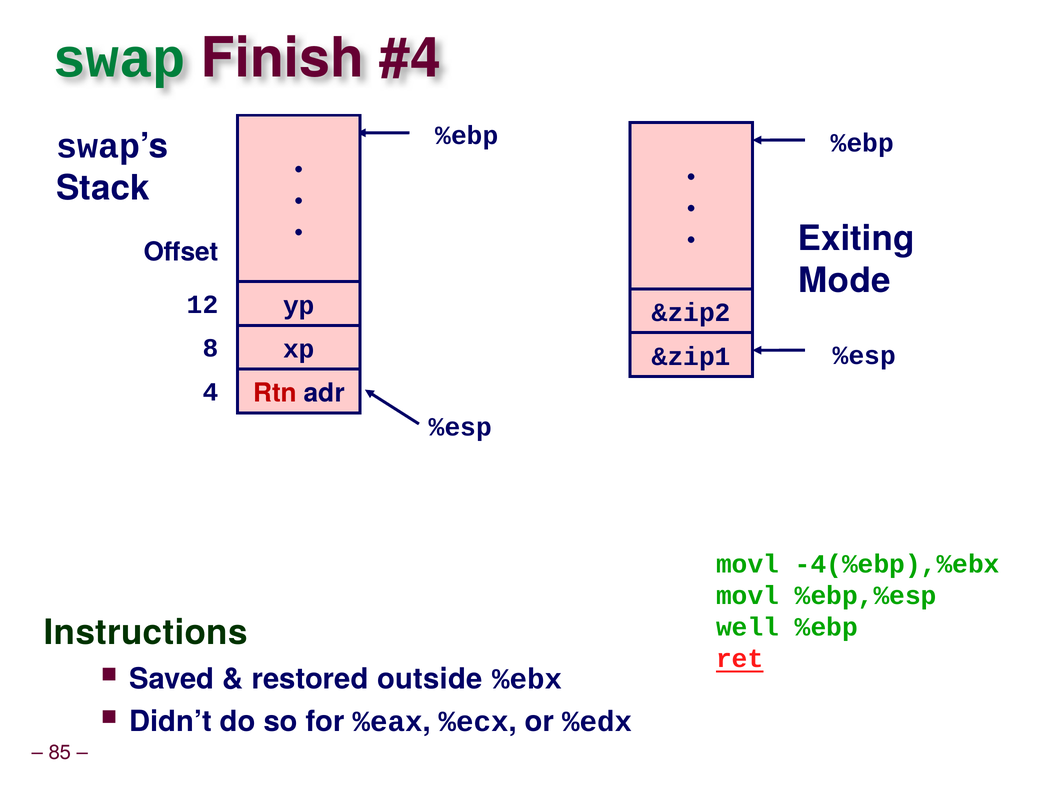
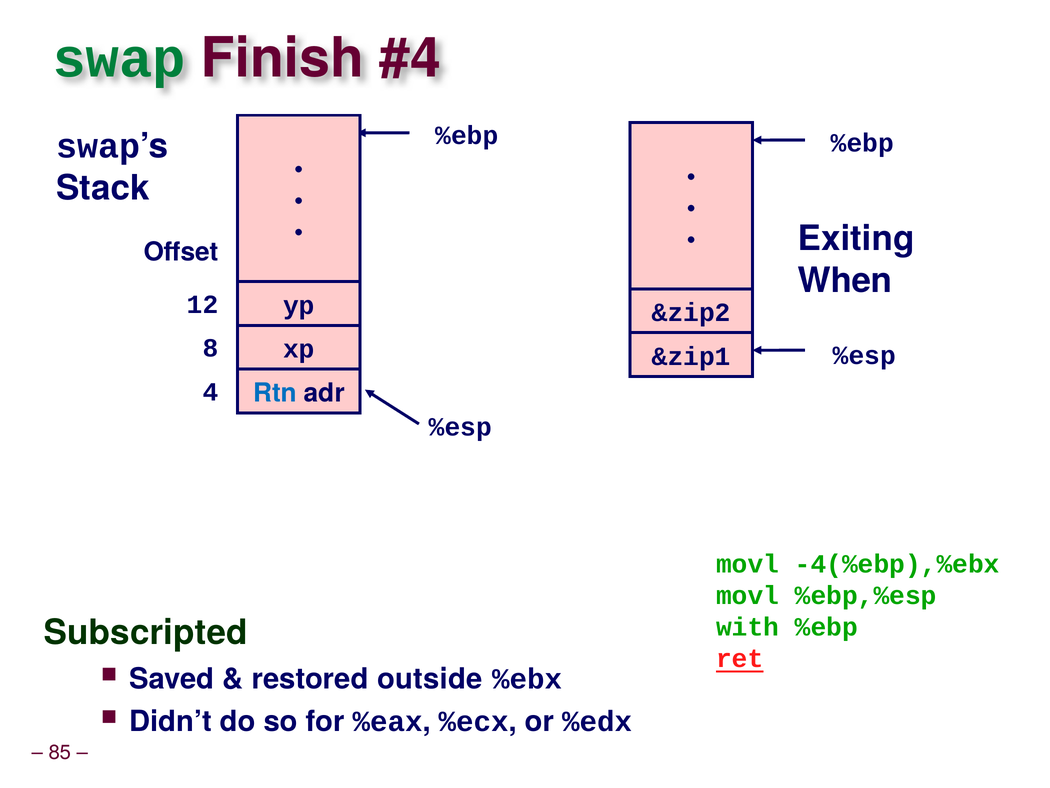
Mode: Mode -> When
Rtn colour: red -> blue
well: well -> with
Instructions: Instructions -> Subscripted
